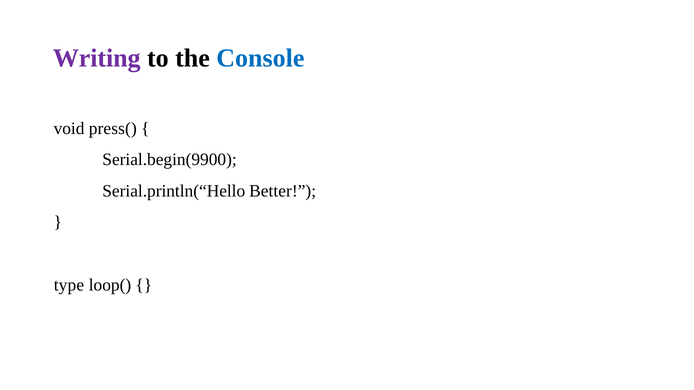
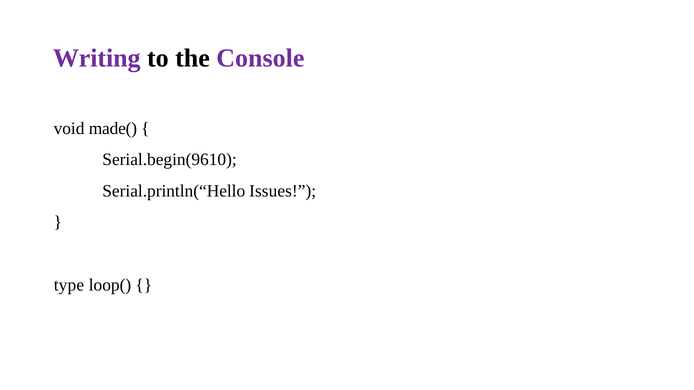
Console colour: blue -> purple
press(: press( -> made(
Serial.begin(9900: Serial.begin(9900 -> Serial.begin(9610
Better: Better -> Issues
